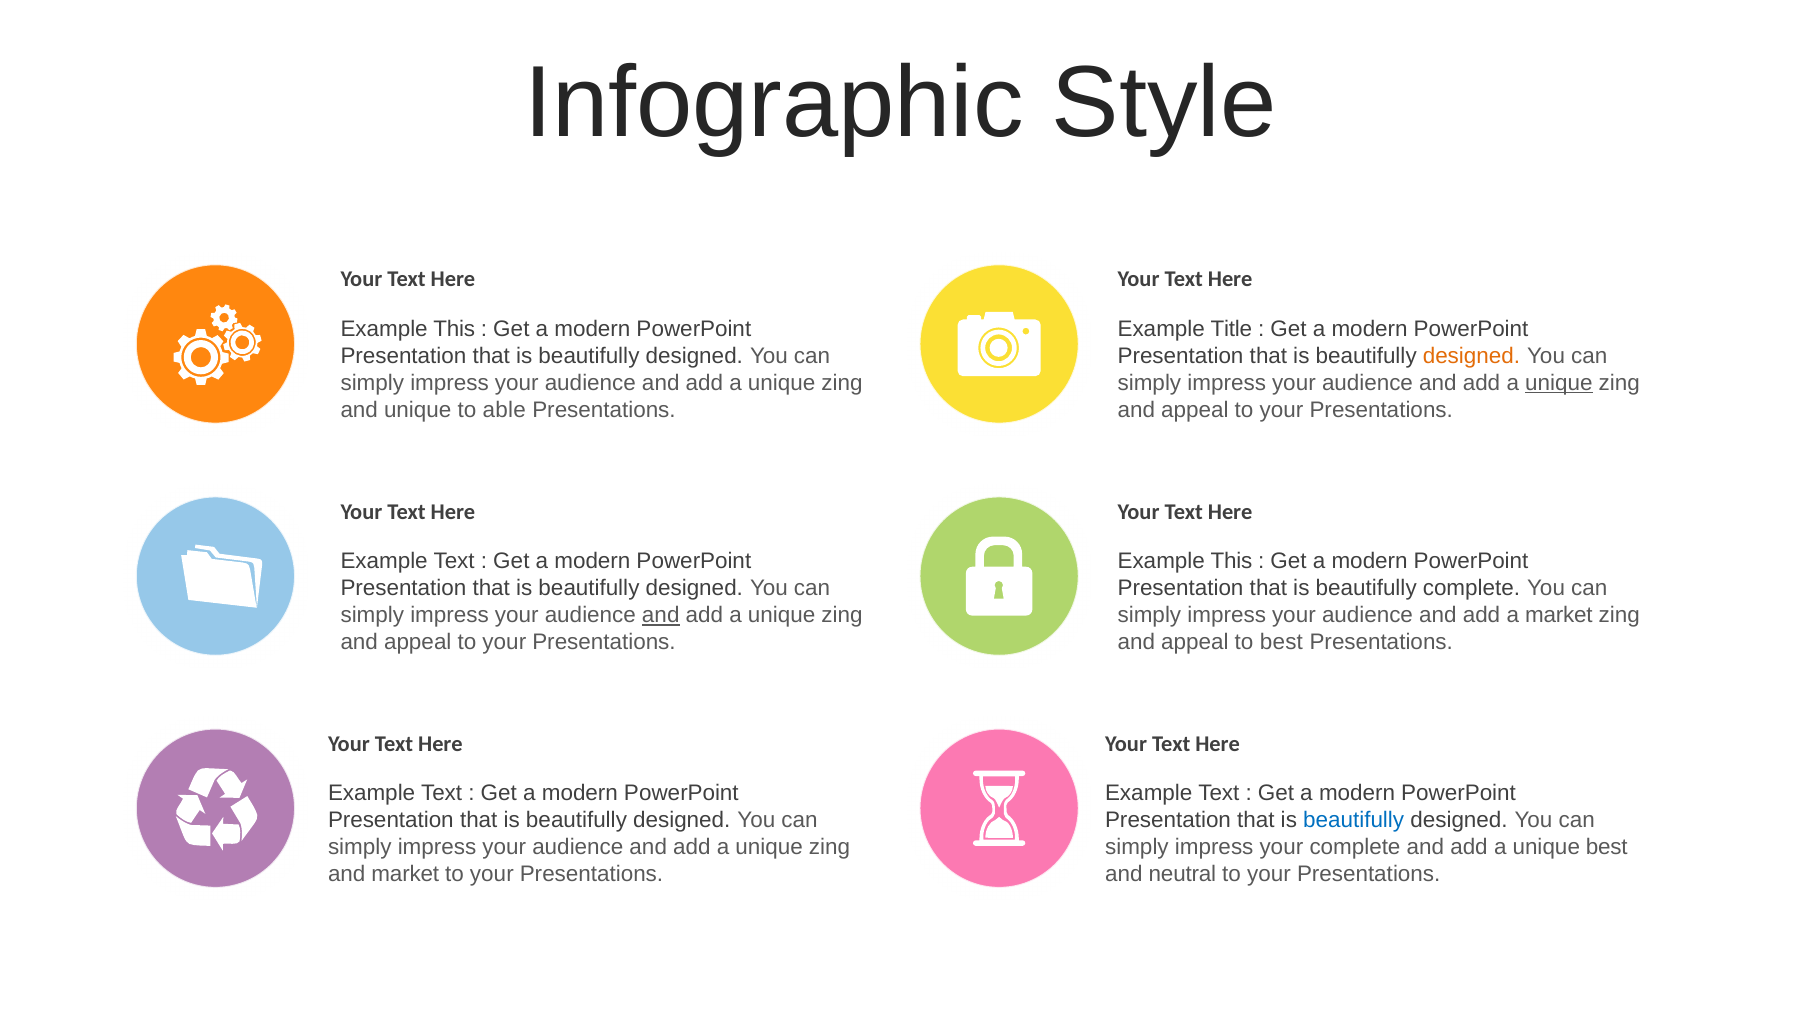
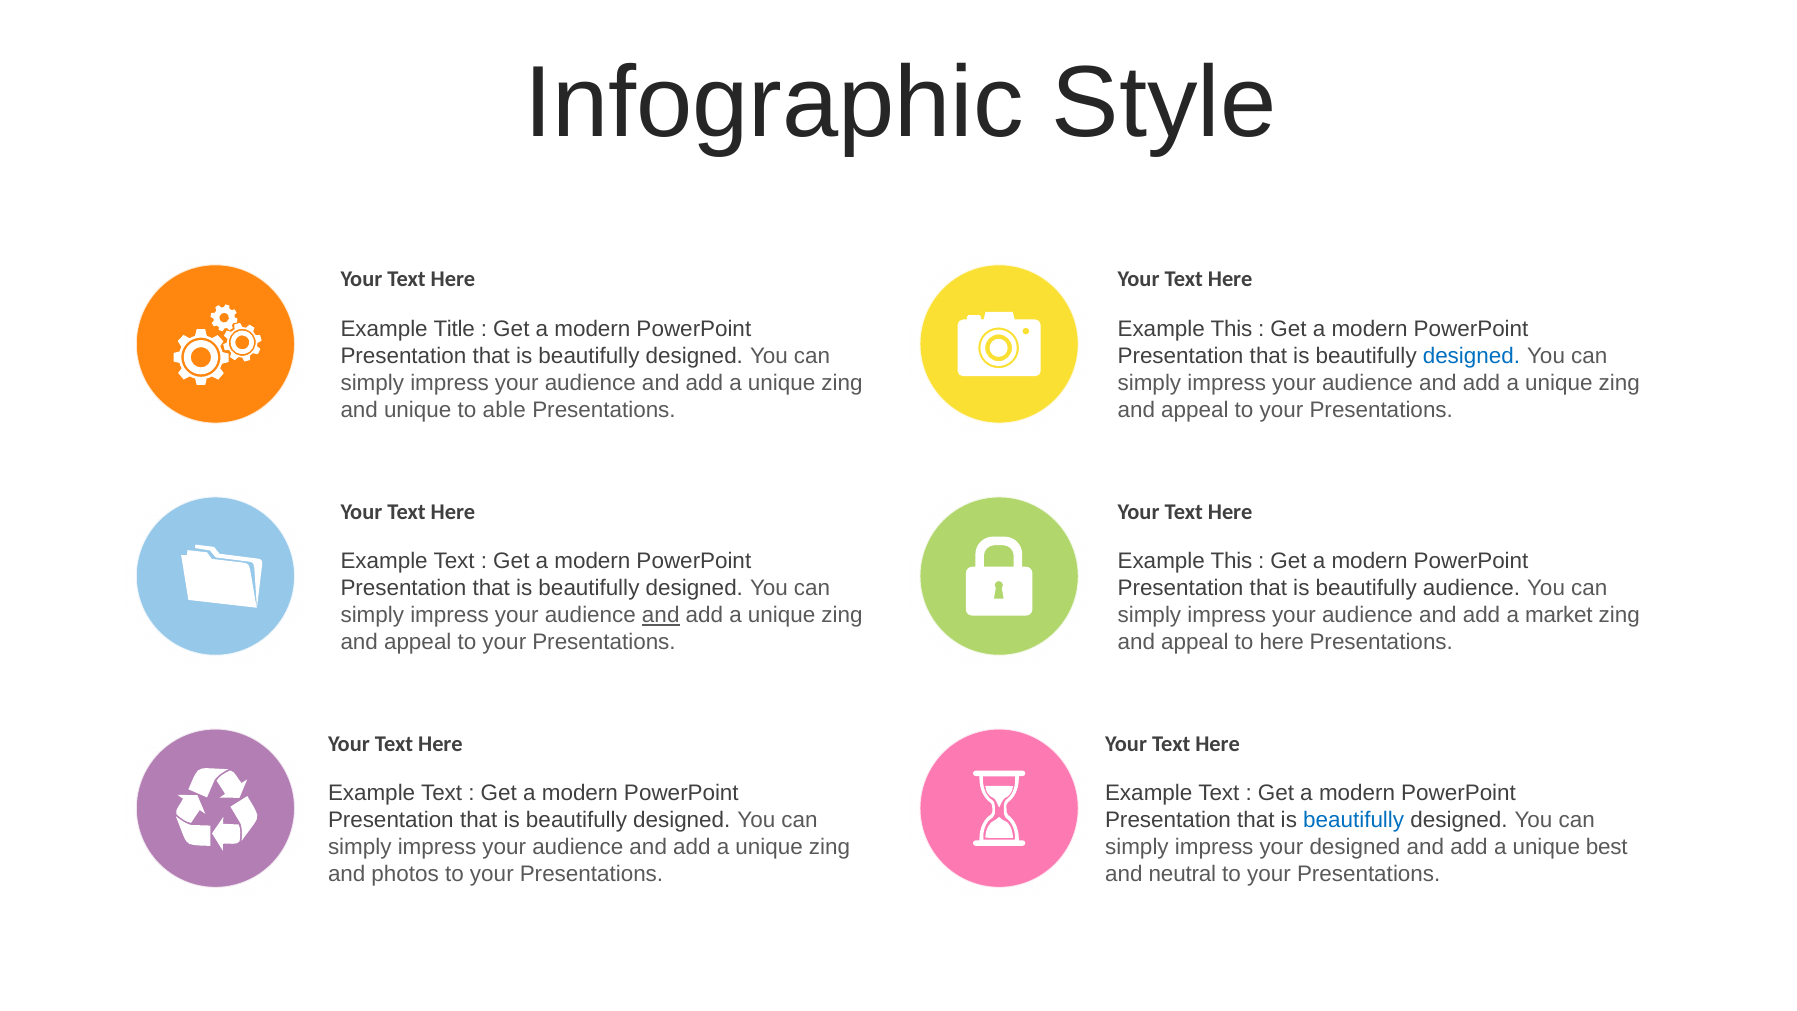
This at (454, 329): This -> Title
Title at (1231, 329): Title -> This
designed at (1471, 356) colour: orange -> blue
unique at (1559, 383) underline: present -> none
beautifully complete: complete -> audience
to best: best -> here
your complete: complete -> designed
and market: market -> photos
